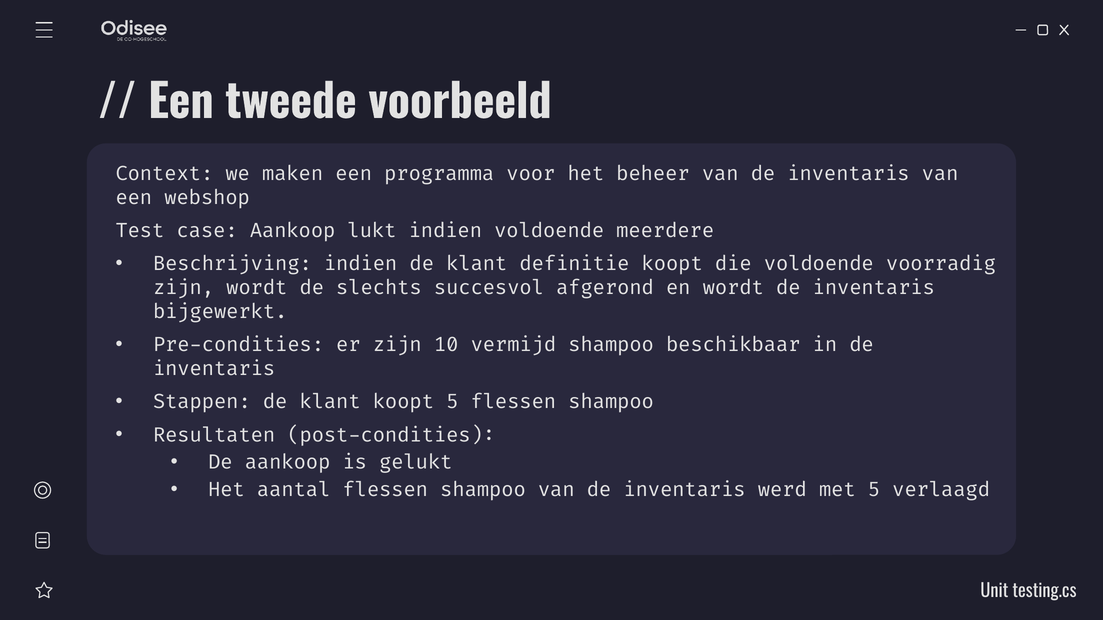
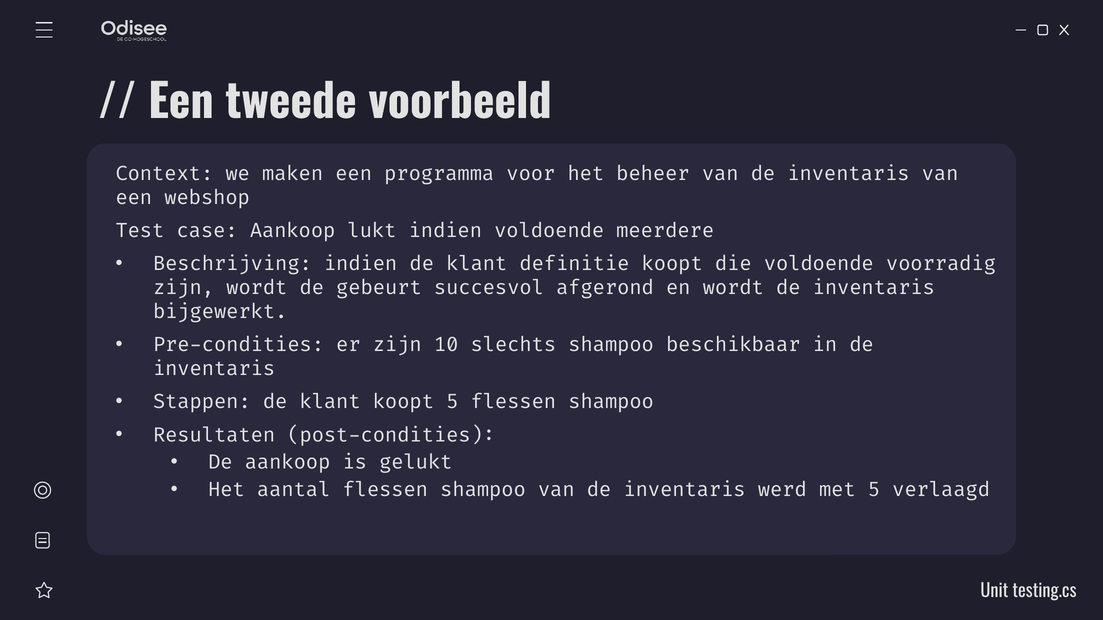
slechts: slechts -> gebeurt
vermijd: vermijd -> slechts
